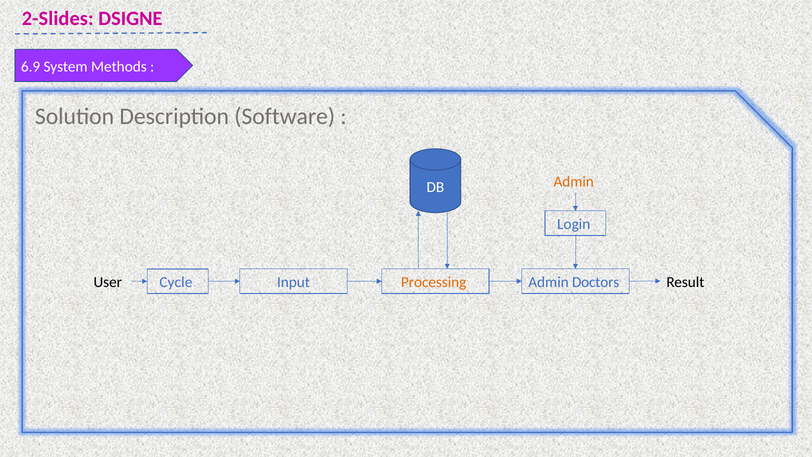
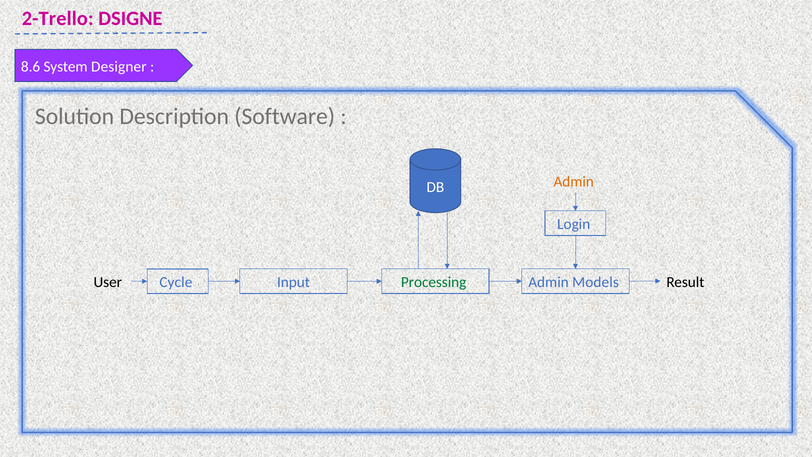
2-Slides: 2-Slides -> 2-Trello
6.9: 6.9 -> 8.6
Methods: Methods -> Designer
Processing colour: orange -> green
Doctors: Doctors -> Models
